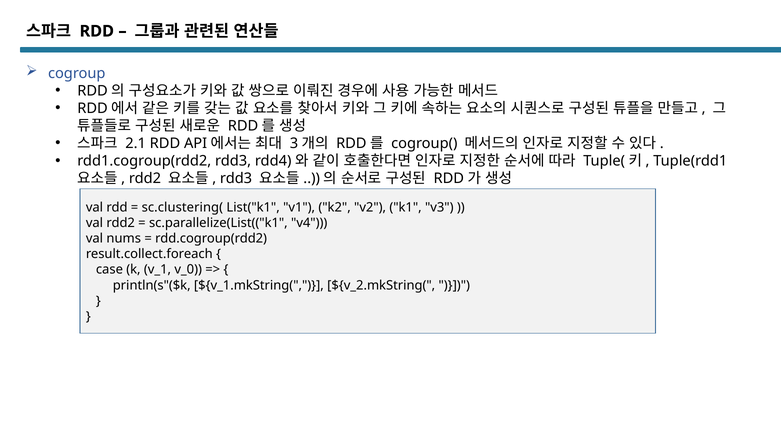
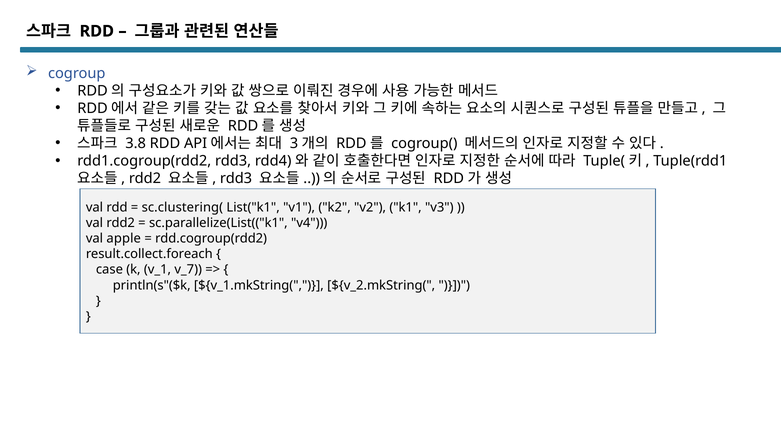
2.1: 2.1 -> 3.8
nums: nums -> apple
v_0: v_0 -> v_7
